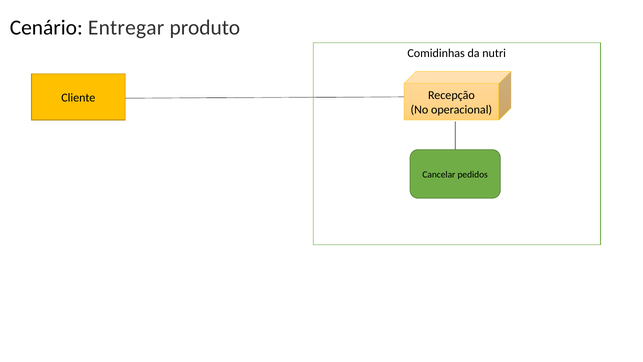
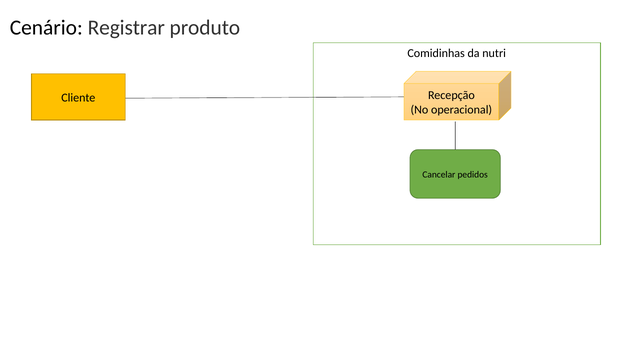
Entregar: Entregar -> Registrar
